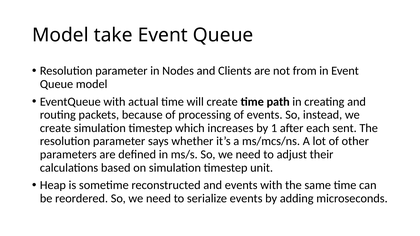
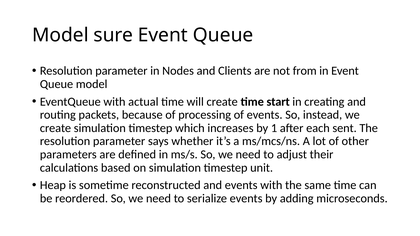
take: take -> sure
path: path -> start
